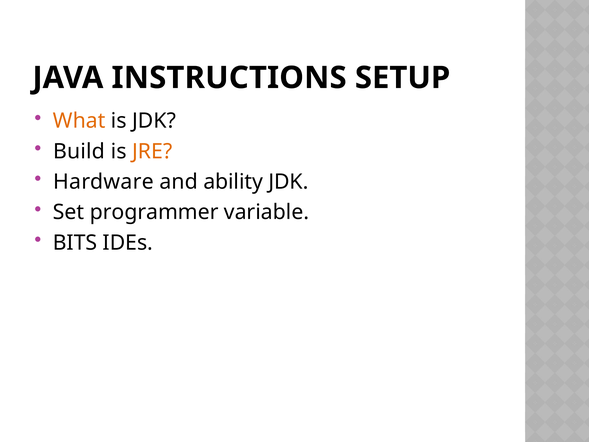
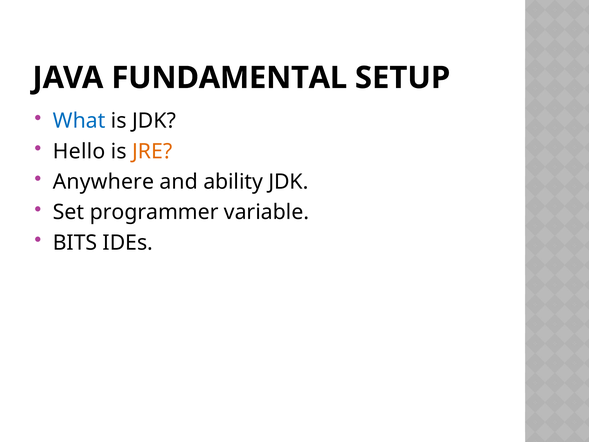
INSTRUCTIONS: INSTRUCTIONS -> FUNDAMENTAL
What colour: orange -> blue
Build: Build -> Hello
Hardware: Hardware -> Anywhere
